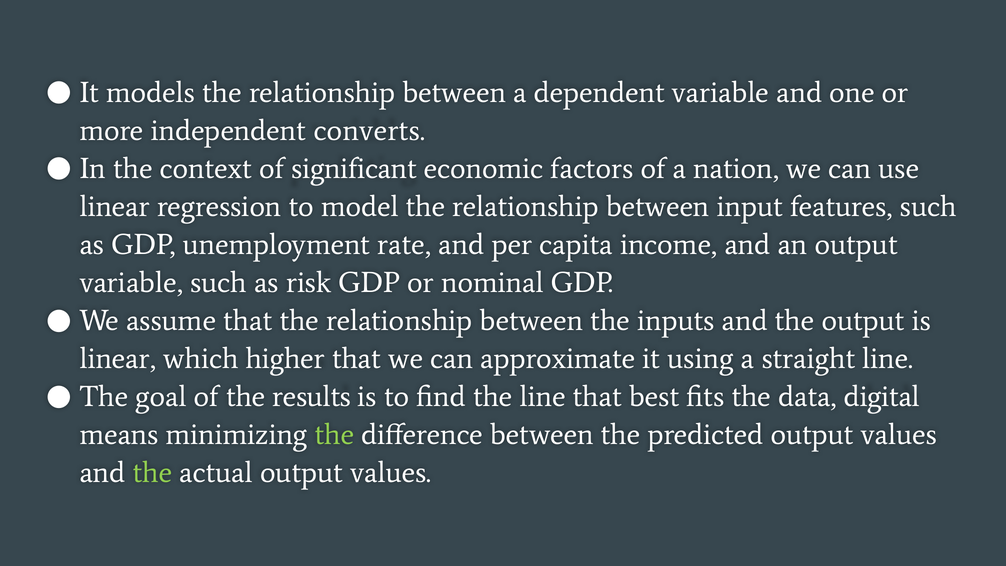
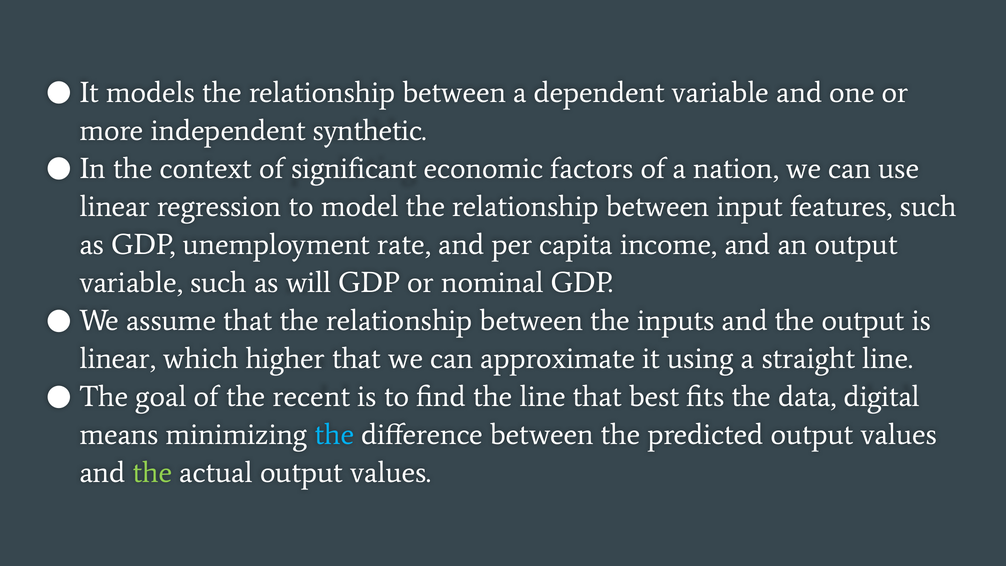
converts: converts -> synthetic
risk: risk -> will
results: results -> recent
the at (334, 435) colour: light green -> light blue
